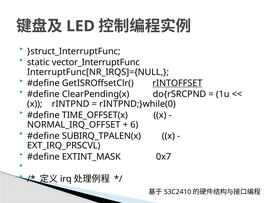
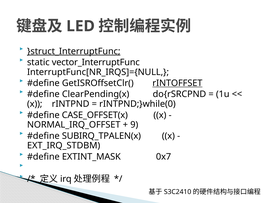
}struct_InterruptFunc underline: none -> present
TIME_OFFSET(x: TIME_OFFSET(x -> CASE_OFFSET(x
6: 6 -> 9
EXT_IRQ_PRSCVL: EXT_IRQ_PRSCVL -> EXT_IRQ_STDBM
